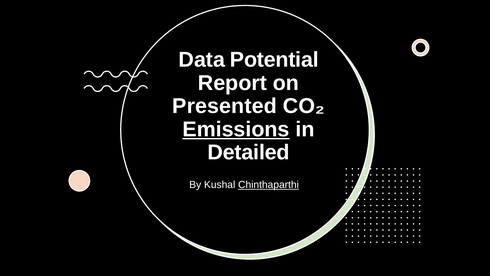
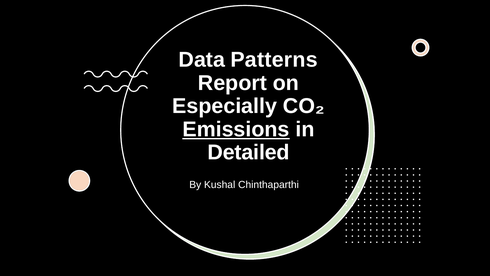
Potential: Potential -> Patterns
Presented: Presented -> Especially
Chinthaparthi underline: present -> none
